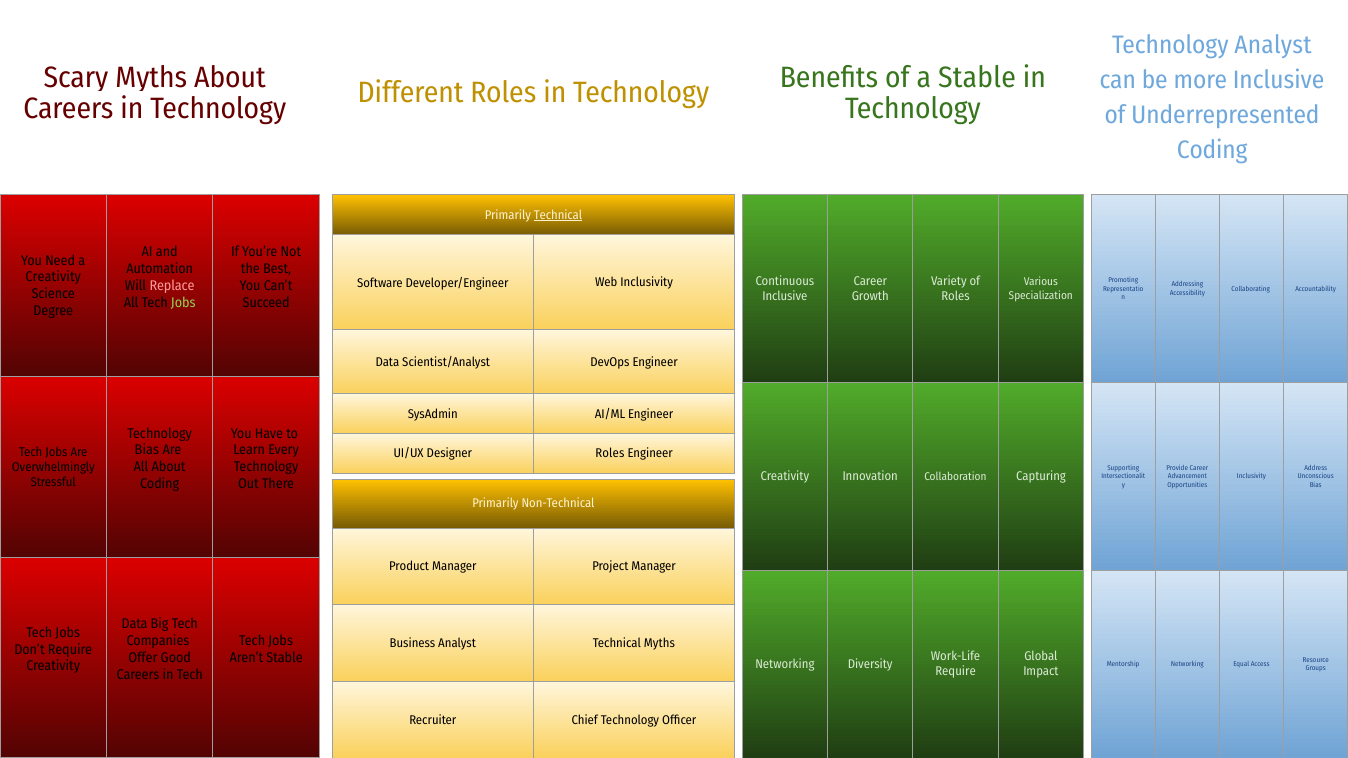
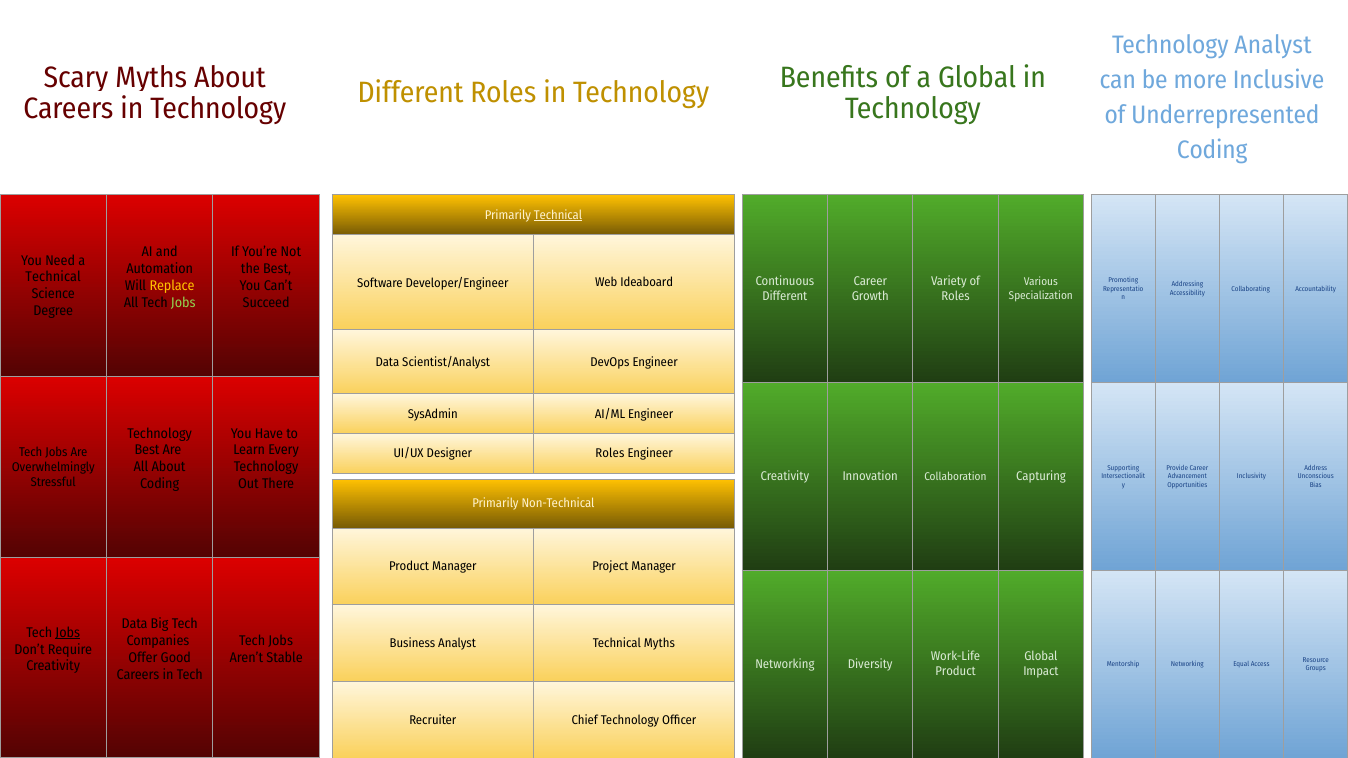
Stable at (977, 77): Stable -> Global
Creativity at (53, 277): Creativity -> Technical
Web Inclusivity: Inclusivity -> Ideaboard
Replace colour: pink -> yellow
Inclusive at (785, 296): Inclusive -> Different
Bias at (147, 450): Bias -> Best
Jobs at (68, 633) underline: none -> present
Require at (956, 672): Require -> Product
